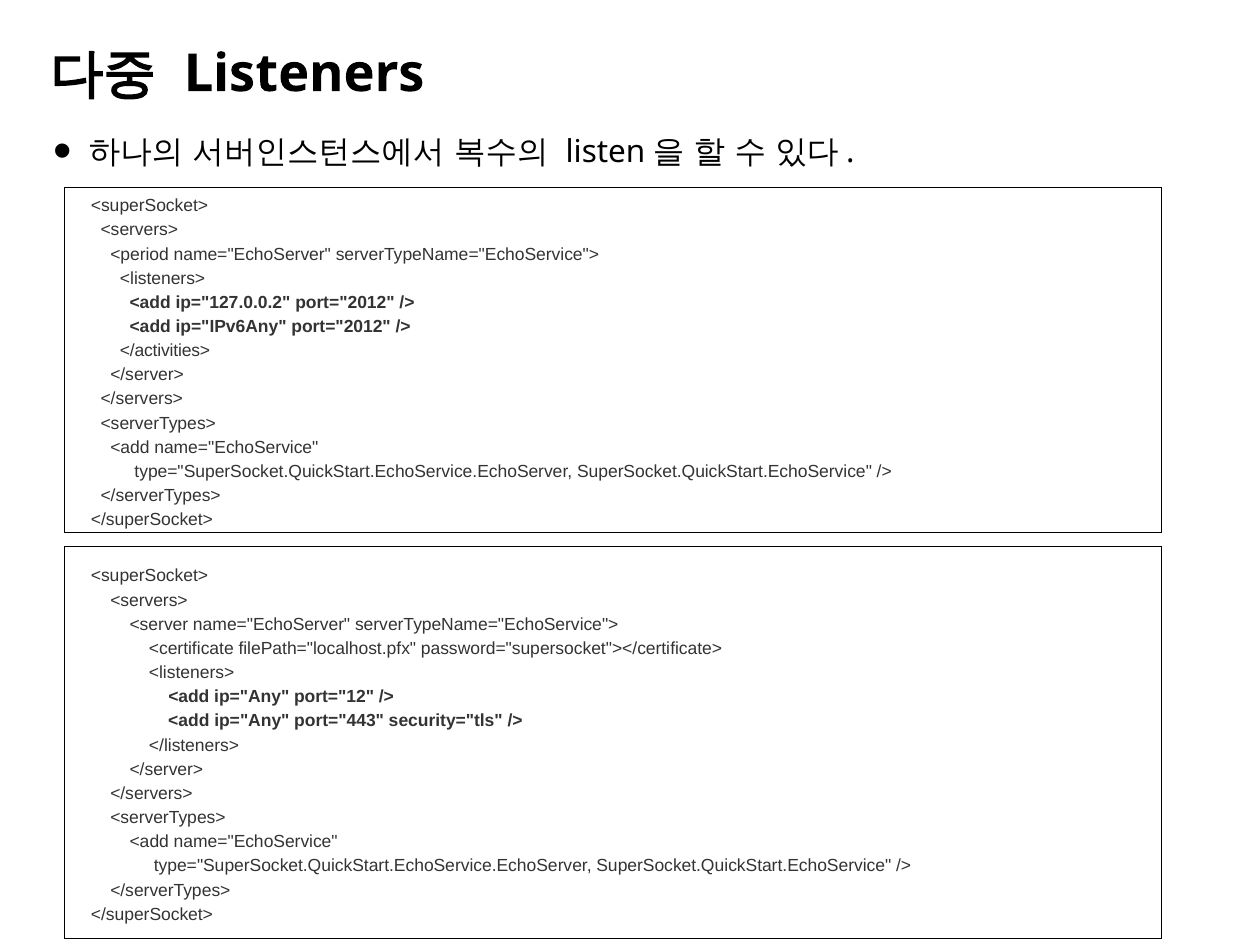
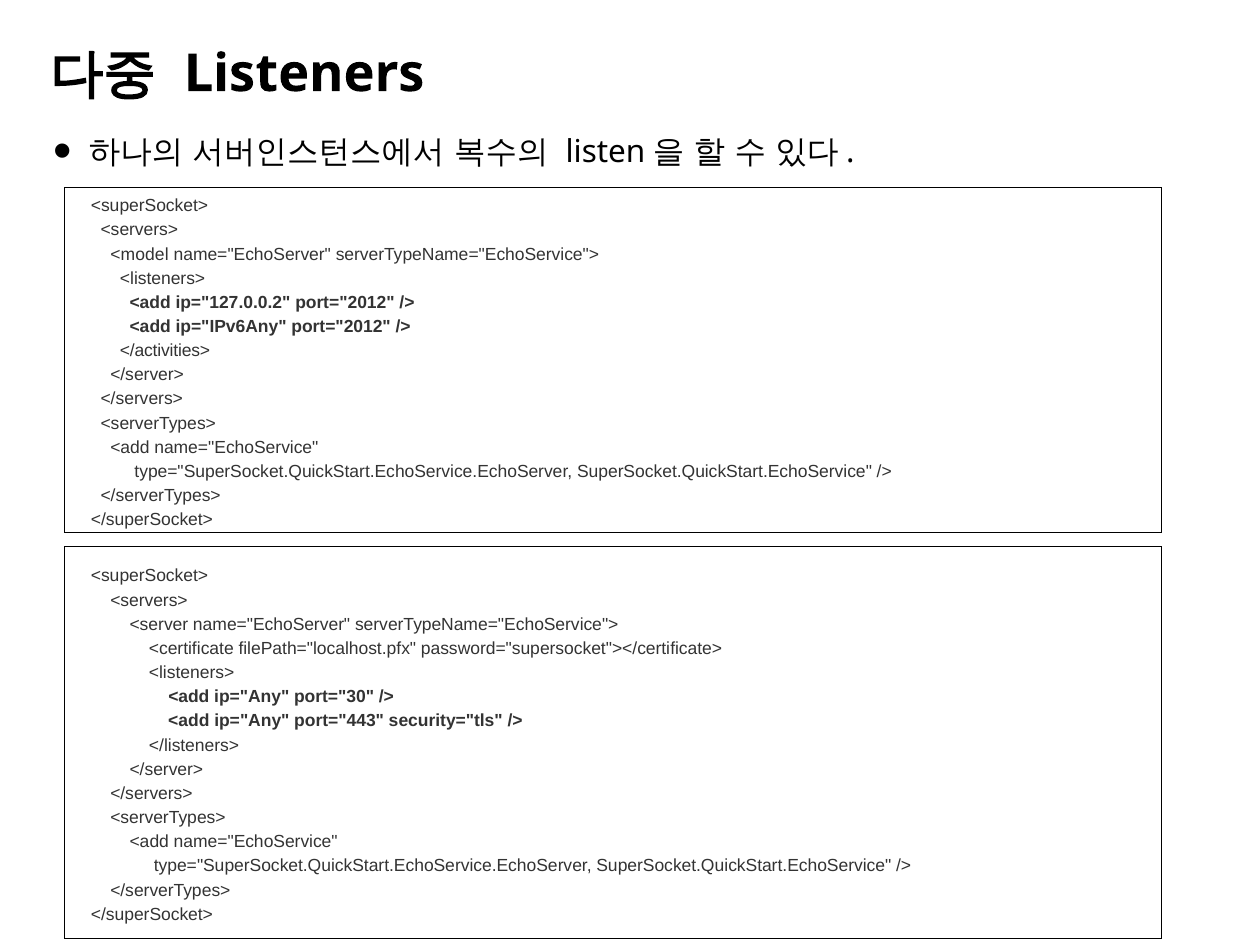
<period: <period -> <model
port="12: port="12 -> port="30
